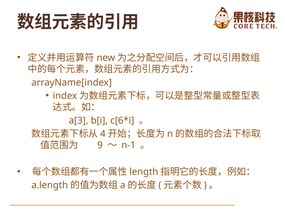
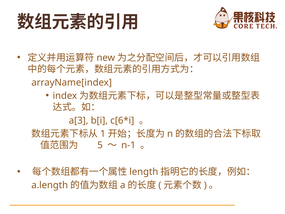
4: 4 -> 1
9: 9 -> 5
